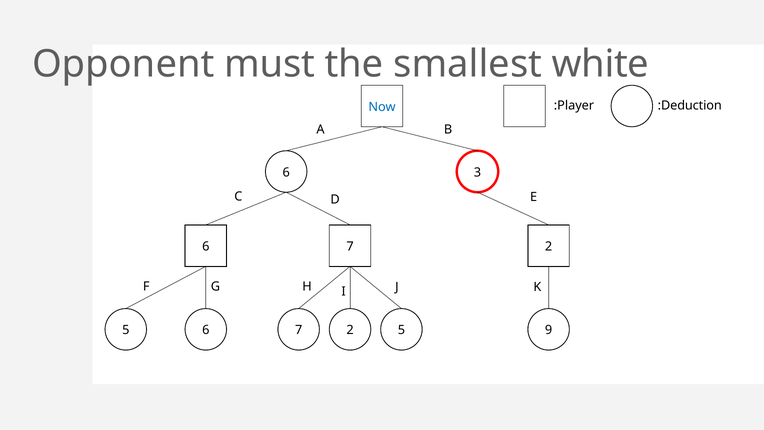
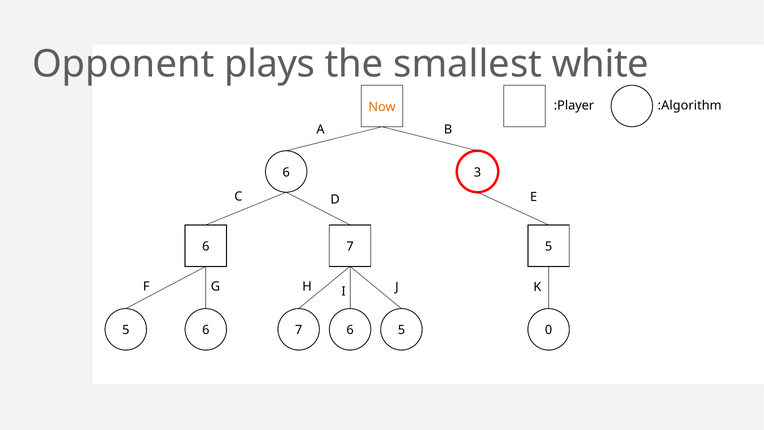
must: must -> plays
:Deduction: :Deduction -> :Algorithm
Now colour: blue -> orange
6 7 2: 2 -> 5
5 7 2: 2 -> 6
9: 9 -> 0
